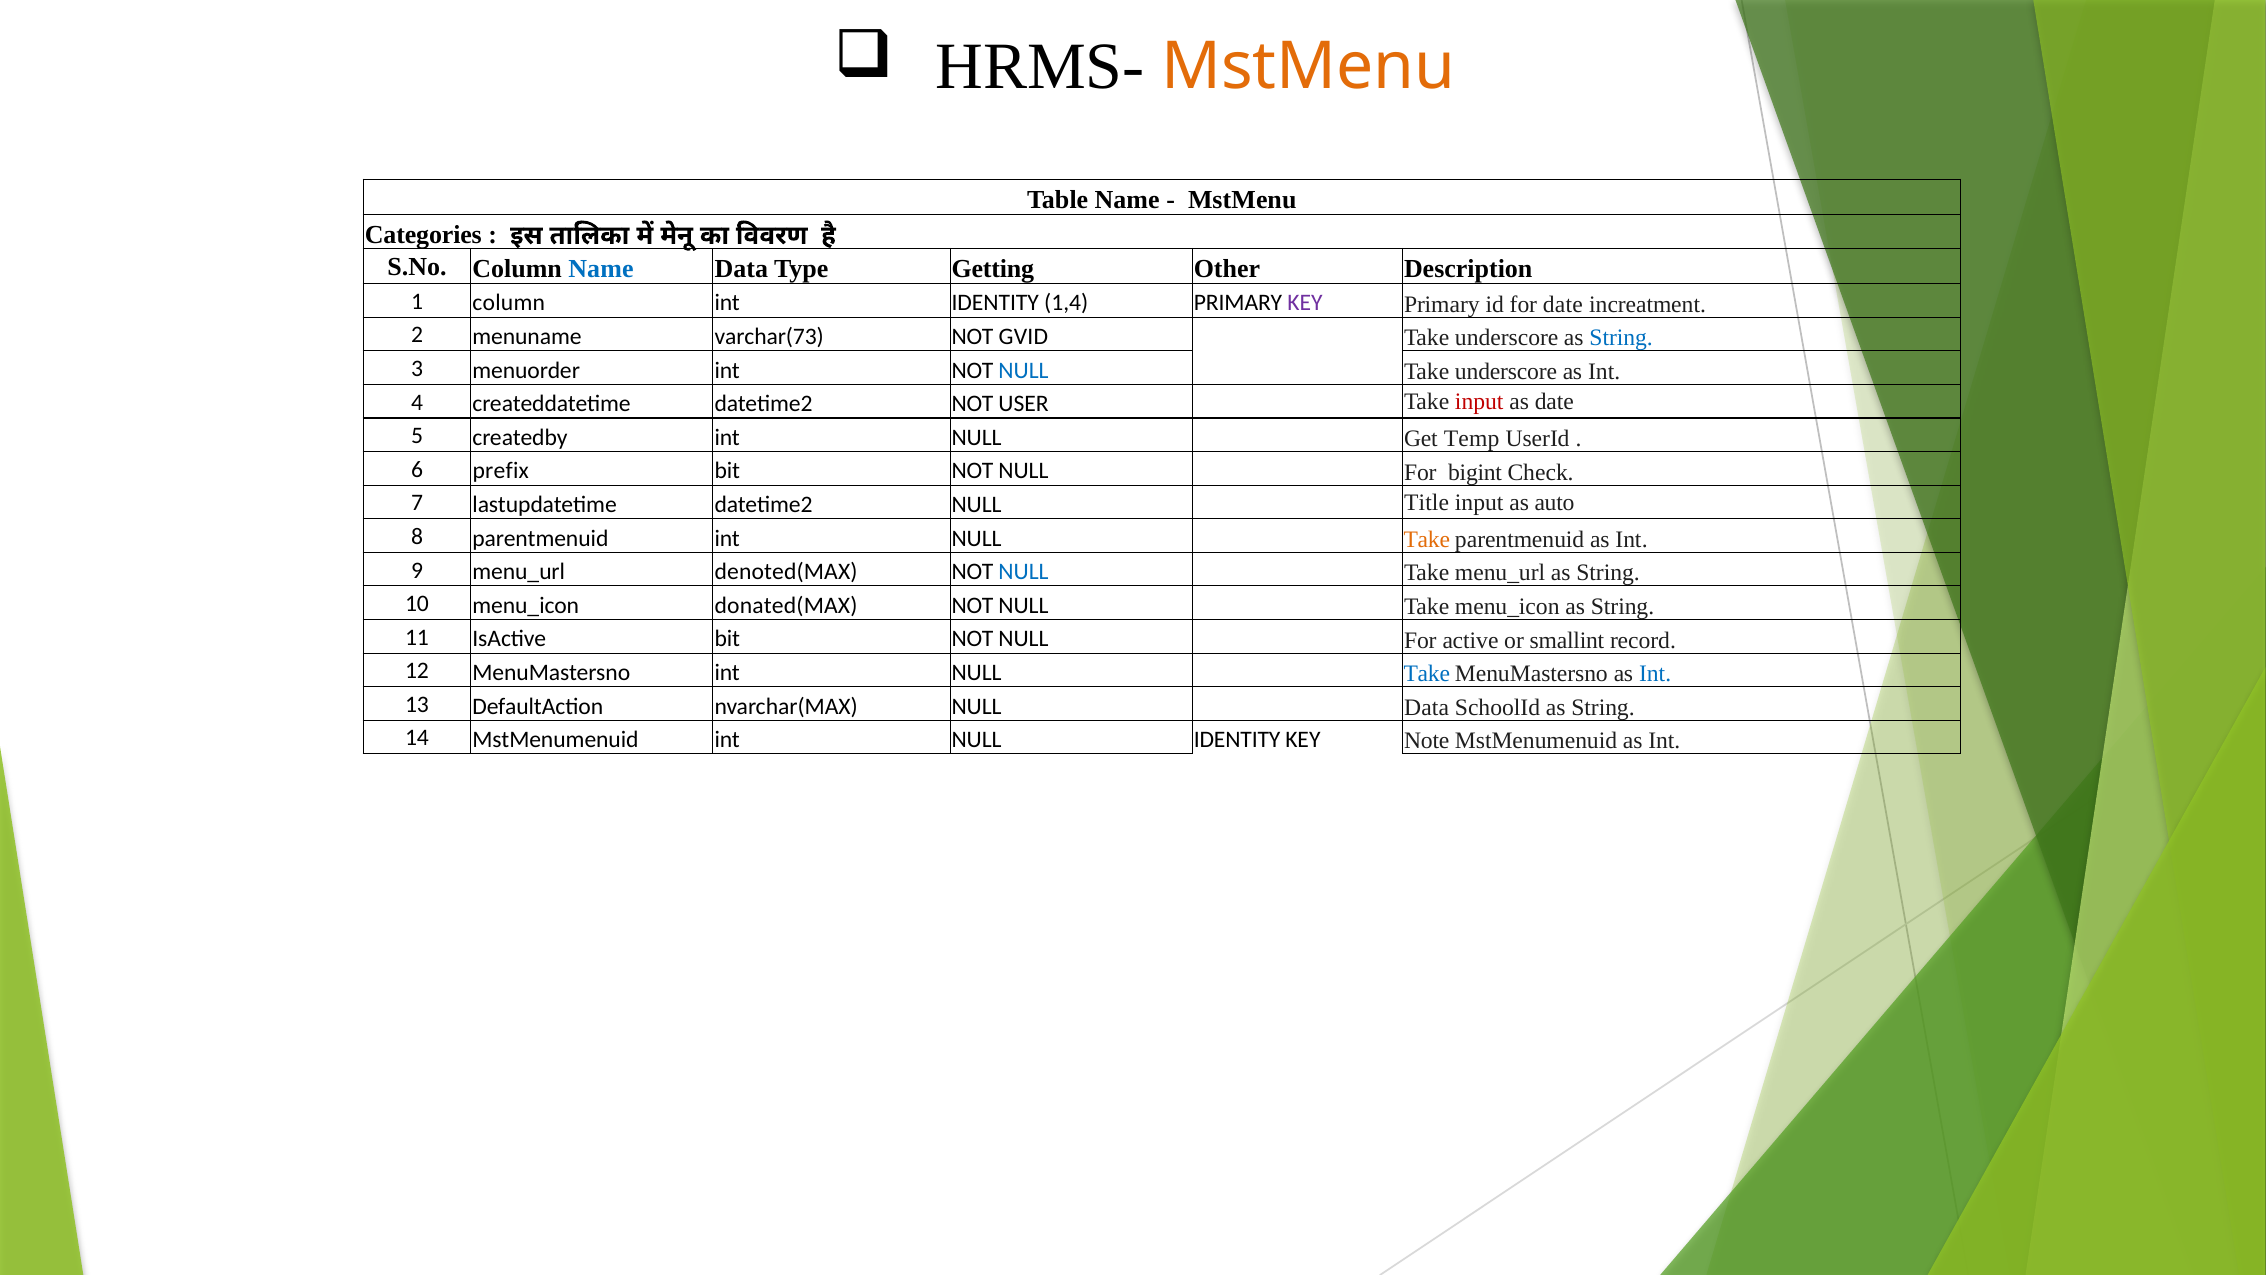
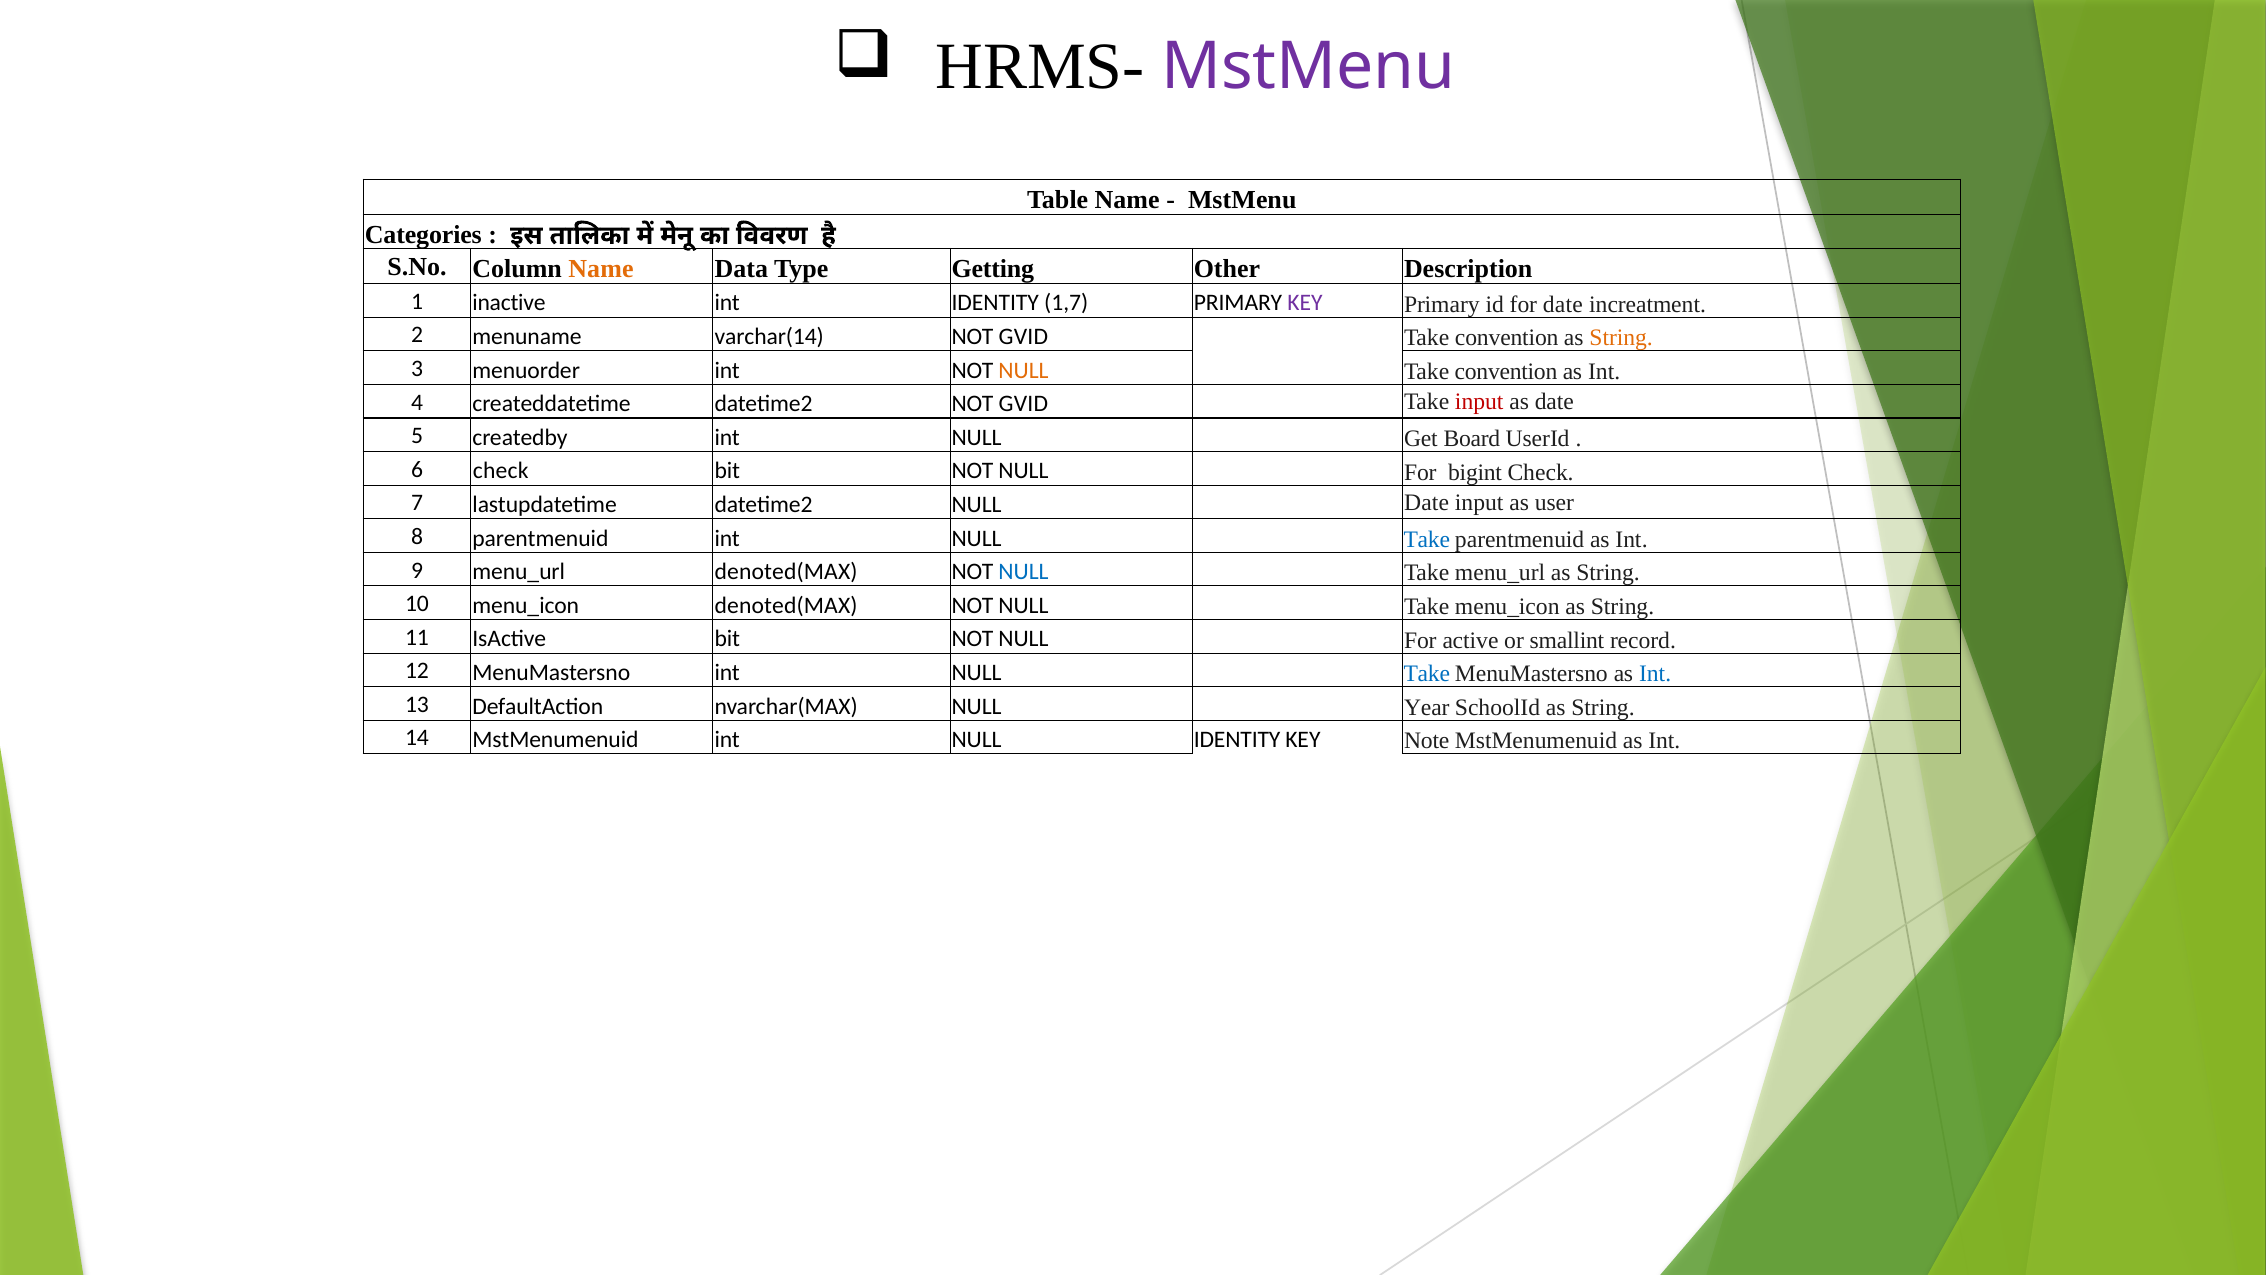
MstMenu at (1308, 67) colour: orange -> purple
Name at (601, 269) colour: blue -> orange
1 column: column -> inactive
1,4: 1,4 -> 1,7
varchar(73: varchar(73 -> varchar(14
underscore at (1507, 338): underscore -> convention
String at (1621, 338) colour: blue -> orange
NULL at (1024, 370) colour: blue -> orange
underscore at (1506, 371): underscore -> convention
datetime2 NOT USER: USER -> GVID
Temp: Temp -> Board
6 prefix: prefix -> check
NULL Title: Title -> Date
auto: auto -> user
Take at (1427, 539) colour: orange -> blue
donated(MAX at (786, 605): donated(MAX -> denoted(MAX
NULL Data: Data -> Year
